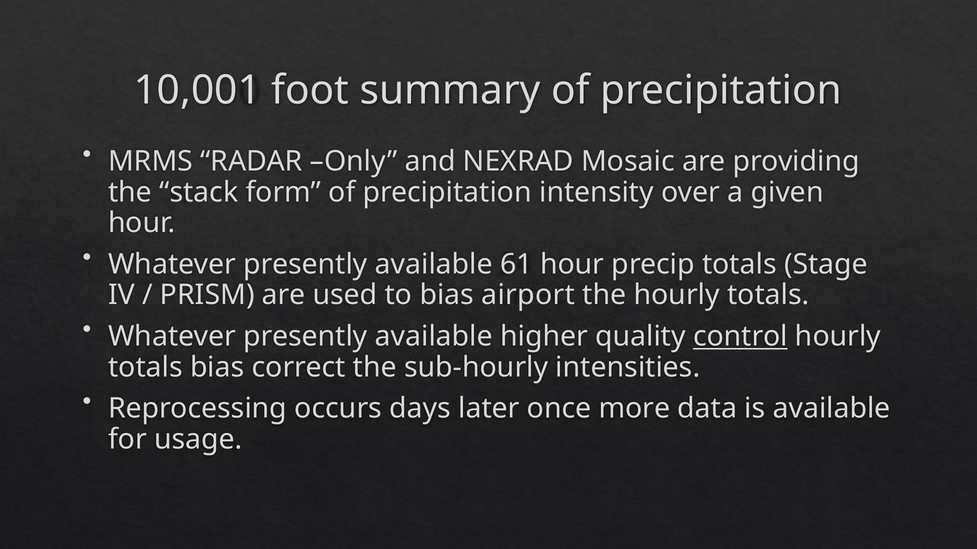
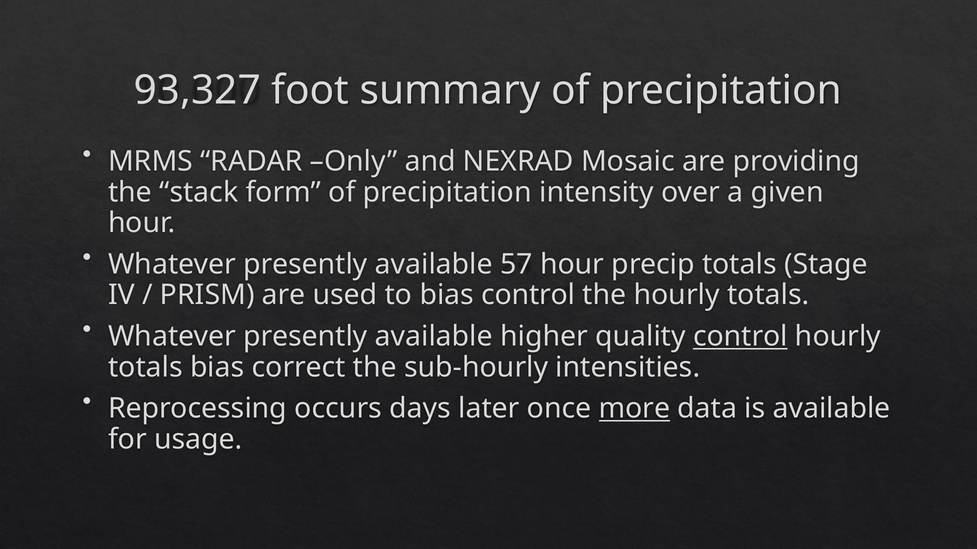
10,001: 10,001 -> 93,327
61: 61 -> 57
bias airport: airport -> control
more underline: none -> present
